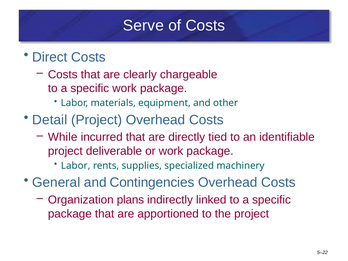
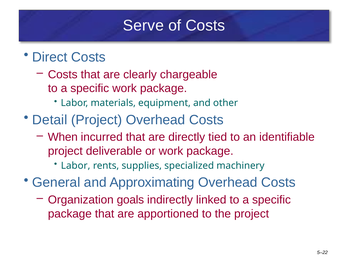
While: While -> When
Contingencies: Contingencies -> Approximating
plans: plans -> goals
